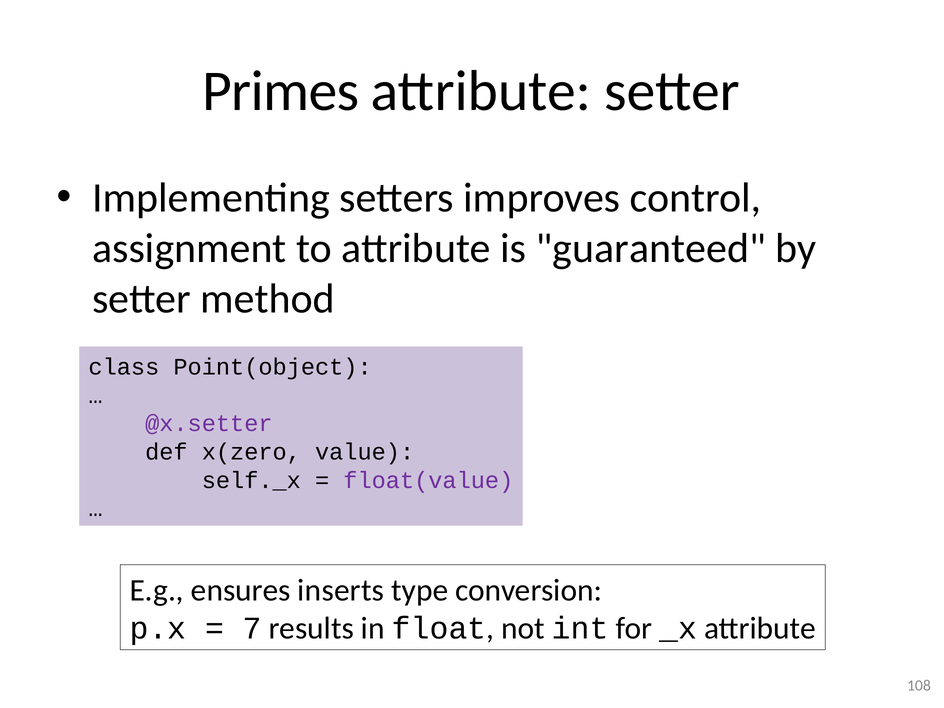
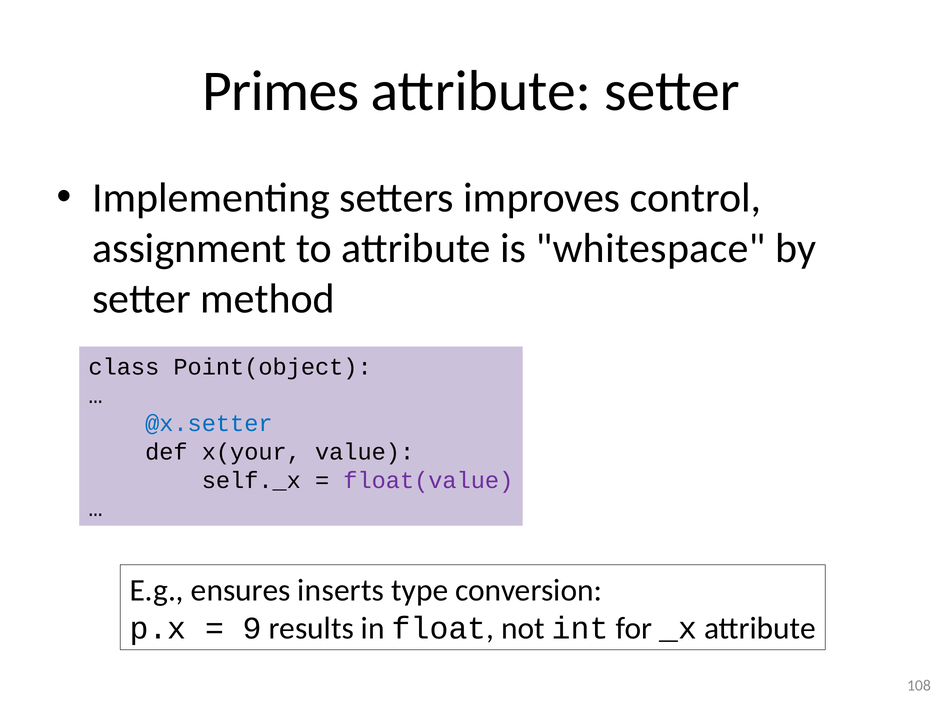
guaranteed: guaranteed -> whitespace
@x.setter colour: purple -> blue
x(zero: x(zero -> x(your
7: 7 -> 9
